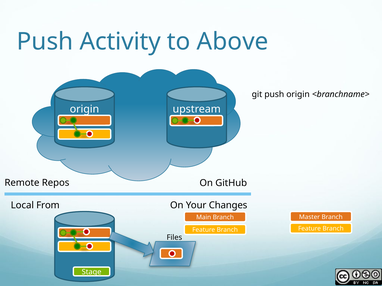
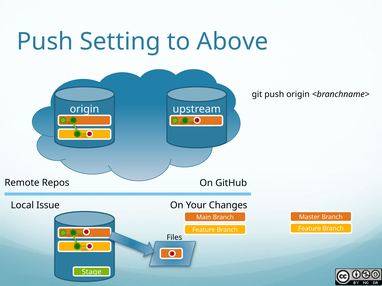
Activity: Activity -> Setting
From: From -> Issue
